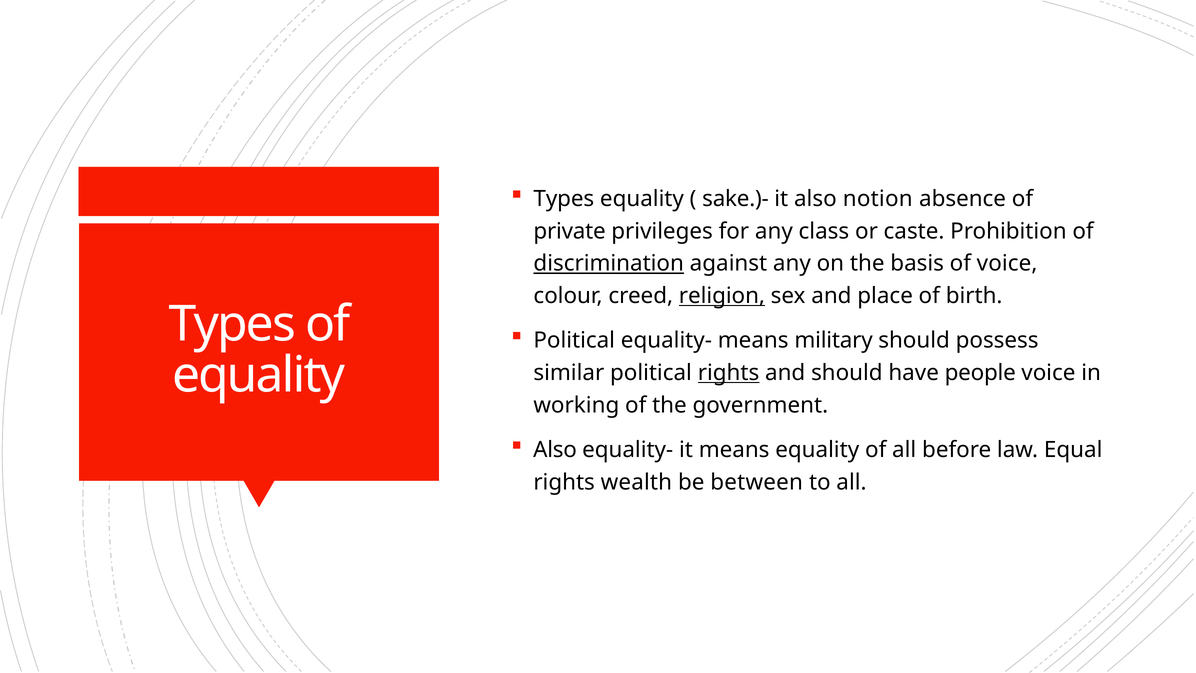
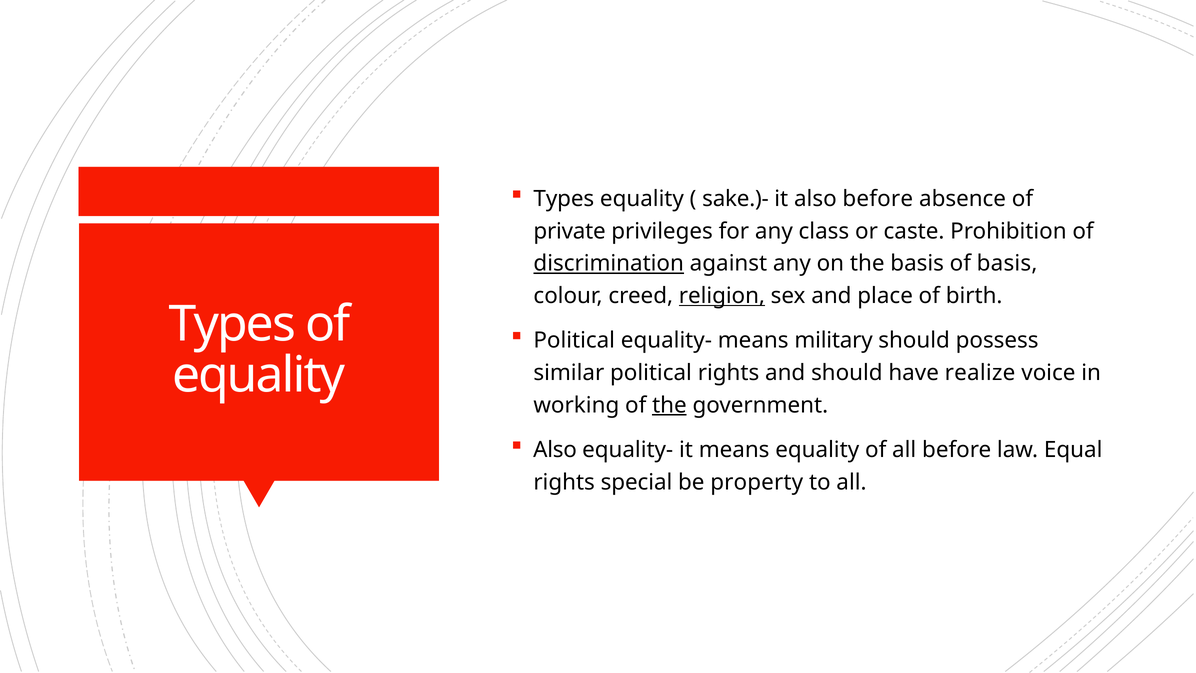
also notion: notion -> before
of voice: voice -> basis
rights at (729, 373) underline: present -> none
people: people -> realize
the at (669, 405) underline: none -> present
wealth: wealth -> special
between: between -> property
